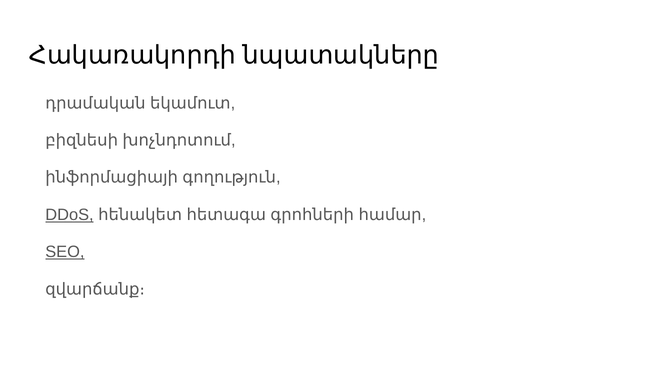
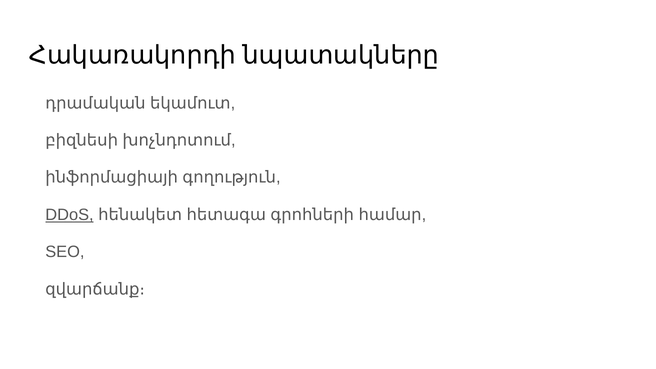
SEO underline: present -> none
